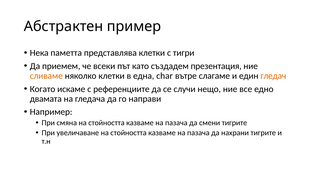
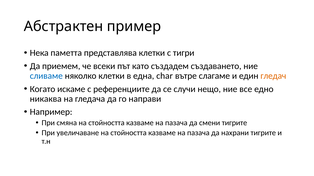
презентация: презентация -> създаването
сливаме colour: orange -> blue
двамата: двамата -> никаква
